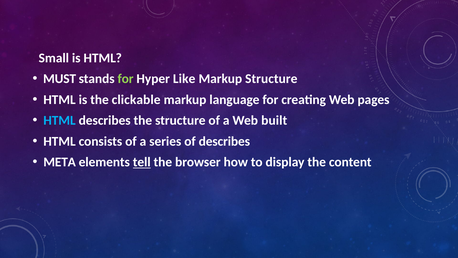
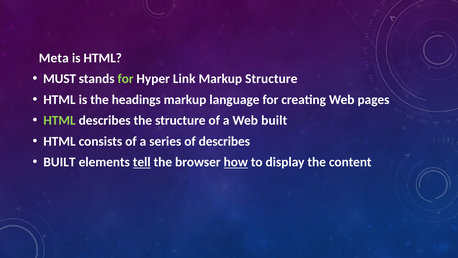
Small: Small -> Meta
Like: Like -> Link
clickable: clickable -> headings
HTML at (60, 120) colour: light blue -> light green
META at (60, 162): META -> BUILT
how underline: none -> present
